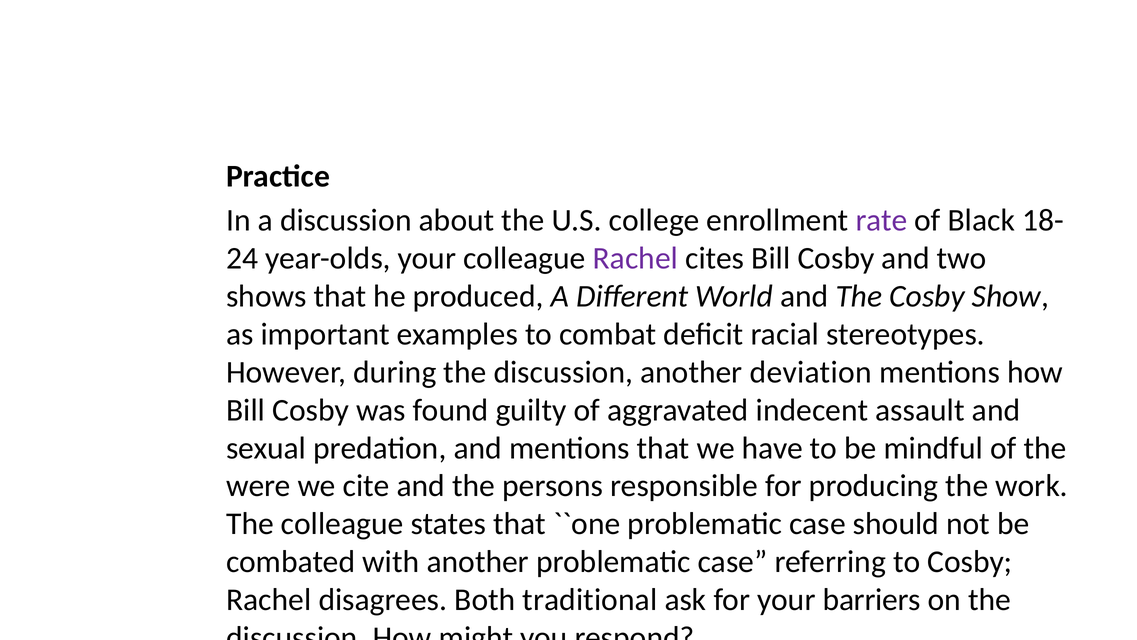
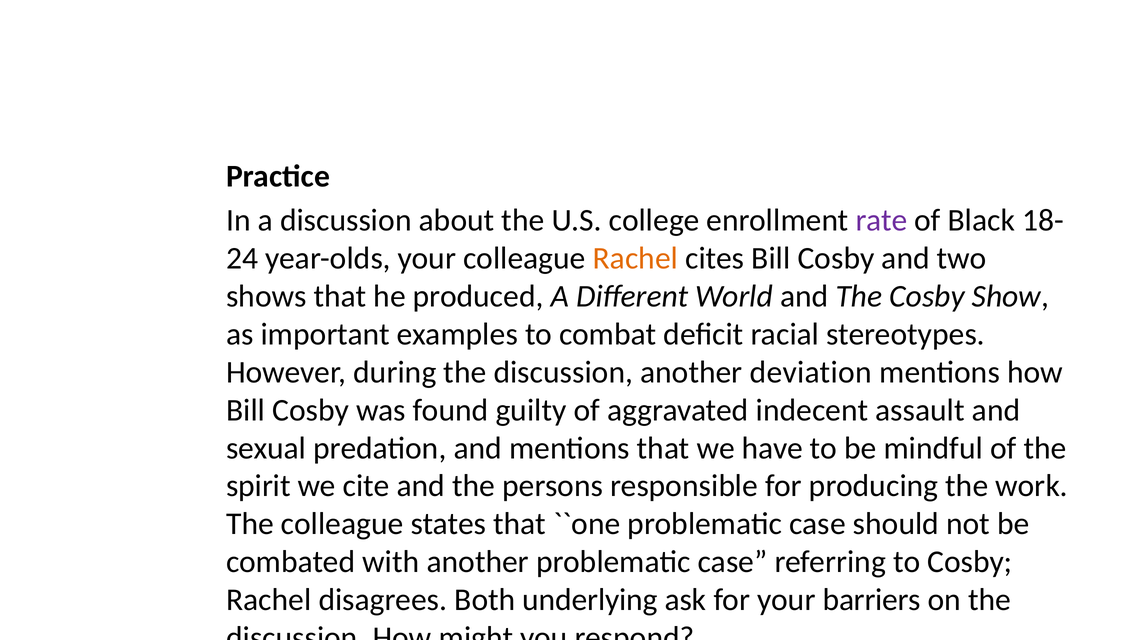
Rachel at (635, 258) colour: purple -> orange
were: were -> spirit
traditional: traditional -> underlying
